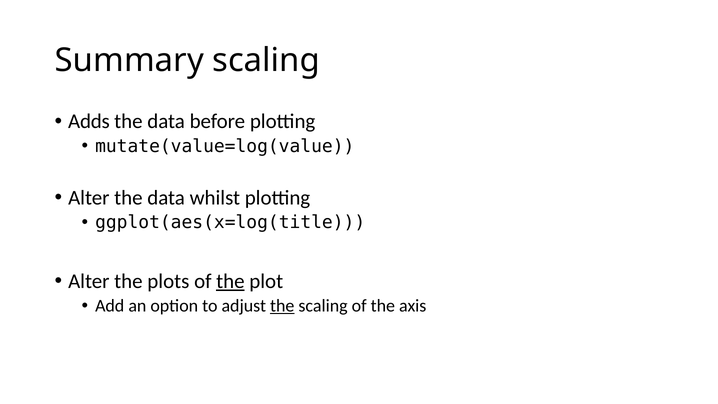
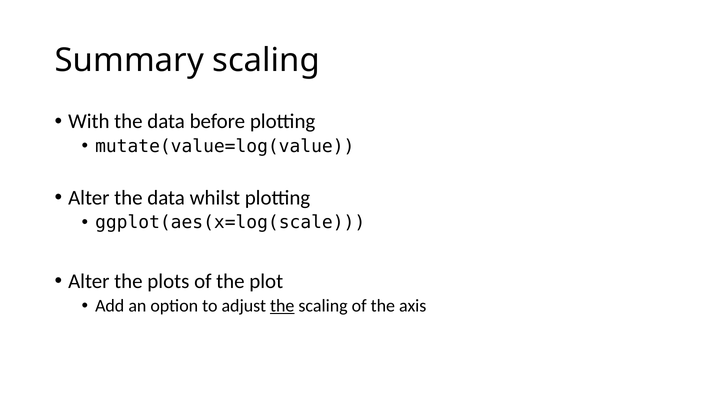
Adds: Adds -> With
ggplot(aes(x=log(title: ggplot(aes(x=log(title -> ggplot(aes(x=log(scale
the at (230, 281) underline: present -> none
